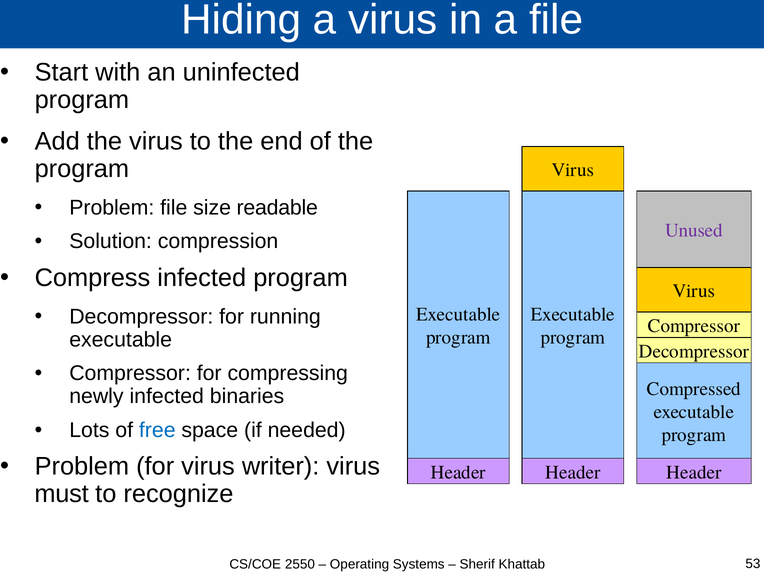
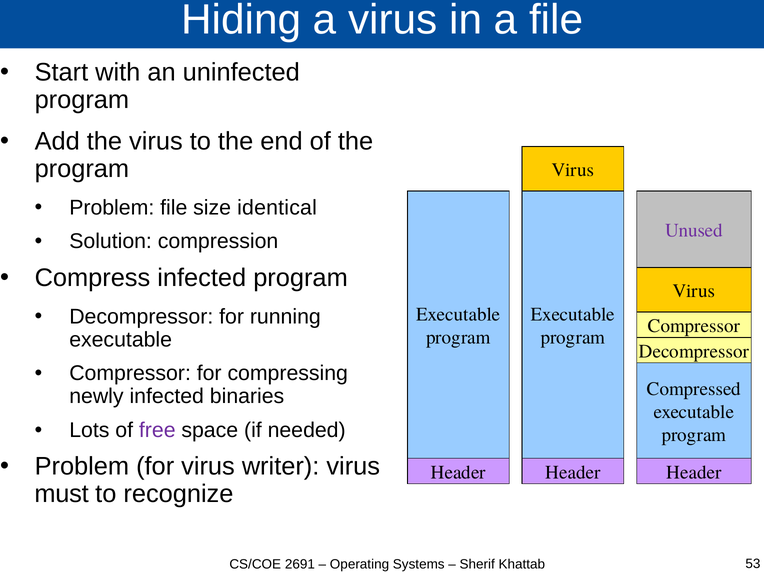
readable: readable -> identical
free colour: blue -> purple
2550: 2550 -> 2691
